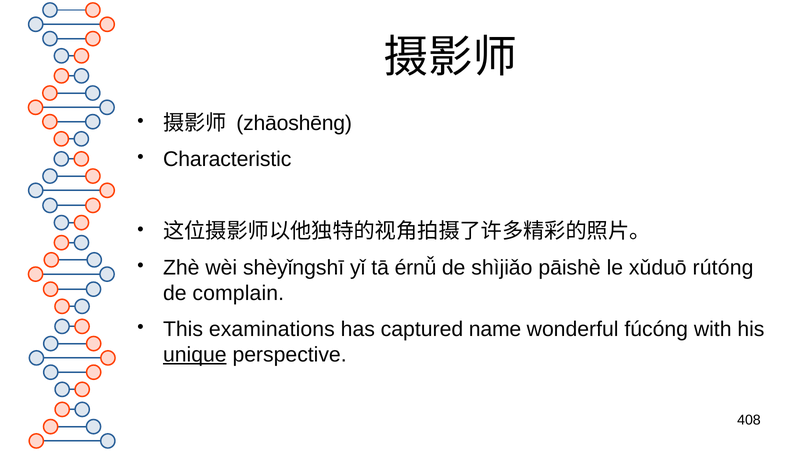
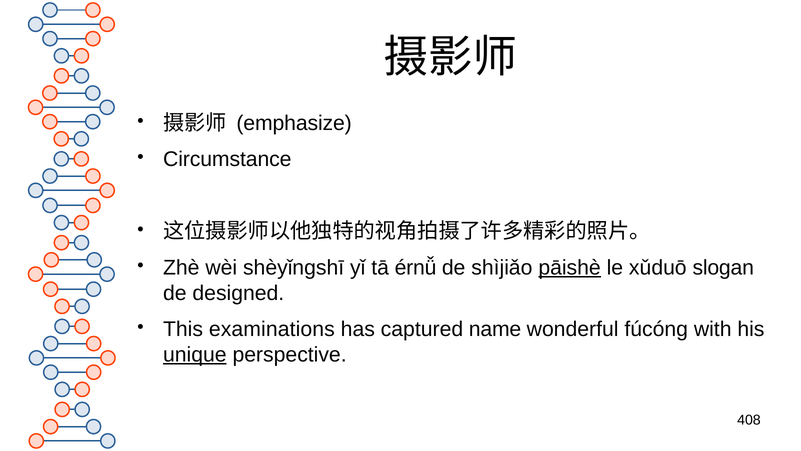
zhāoshēng: zhāoshēng -> emphasize
Characteristic: Characteristic -> Circumstance
pāishè underline: none -> present
rútóng: rútóng -> slogan
complain: complain -> designed
